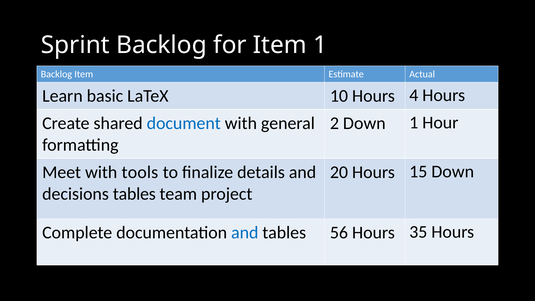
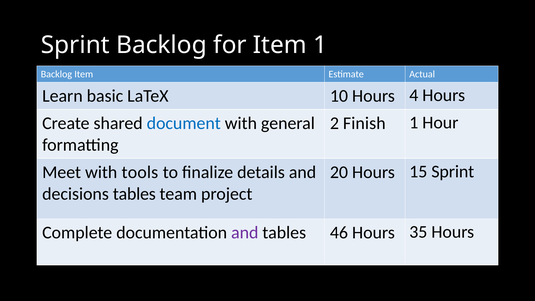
2 Down: Down -> Finish
15 Down: Down -> Sprint
and at (245, 233) colour: blue -> purple
56: 56 -> 46
